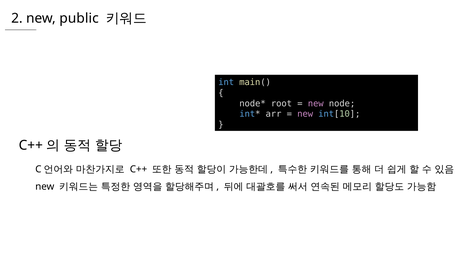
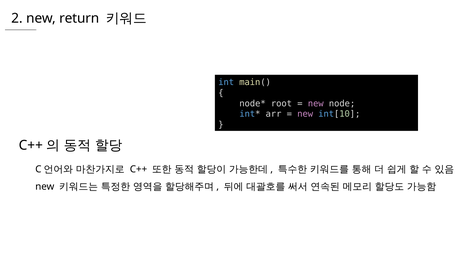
public: public -> return
